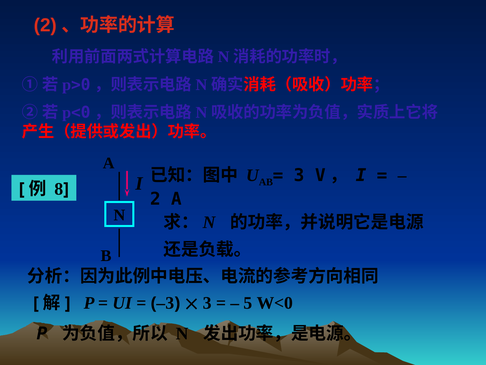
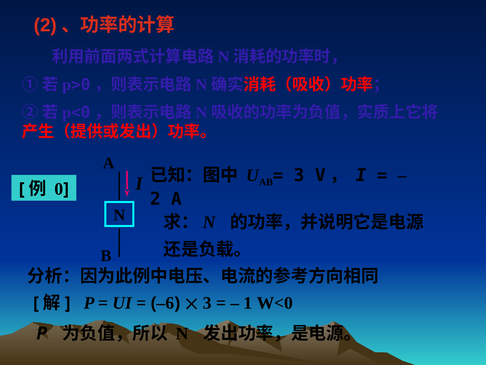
8: 8 -> 0
–3: –3 -> –6
5: 5 -> 1
